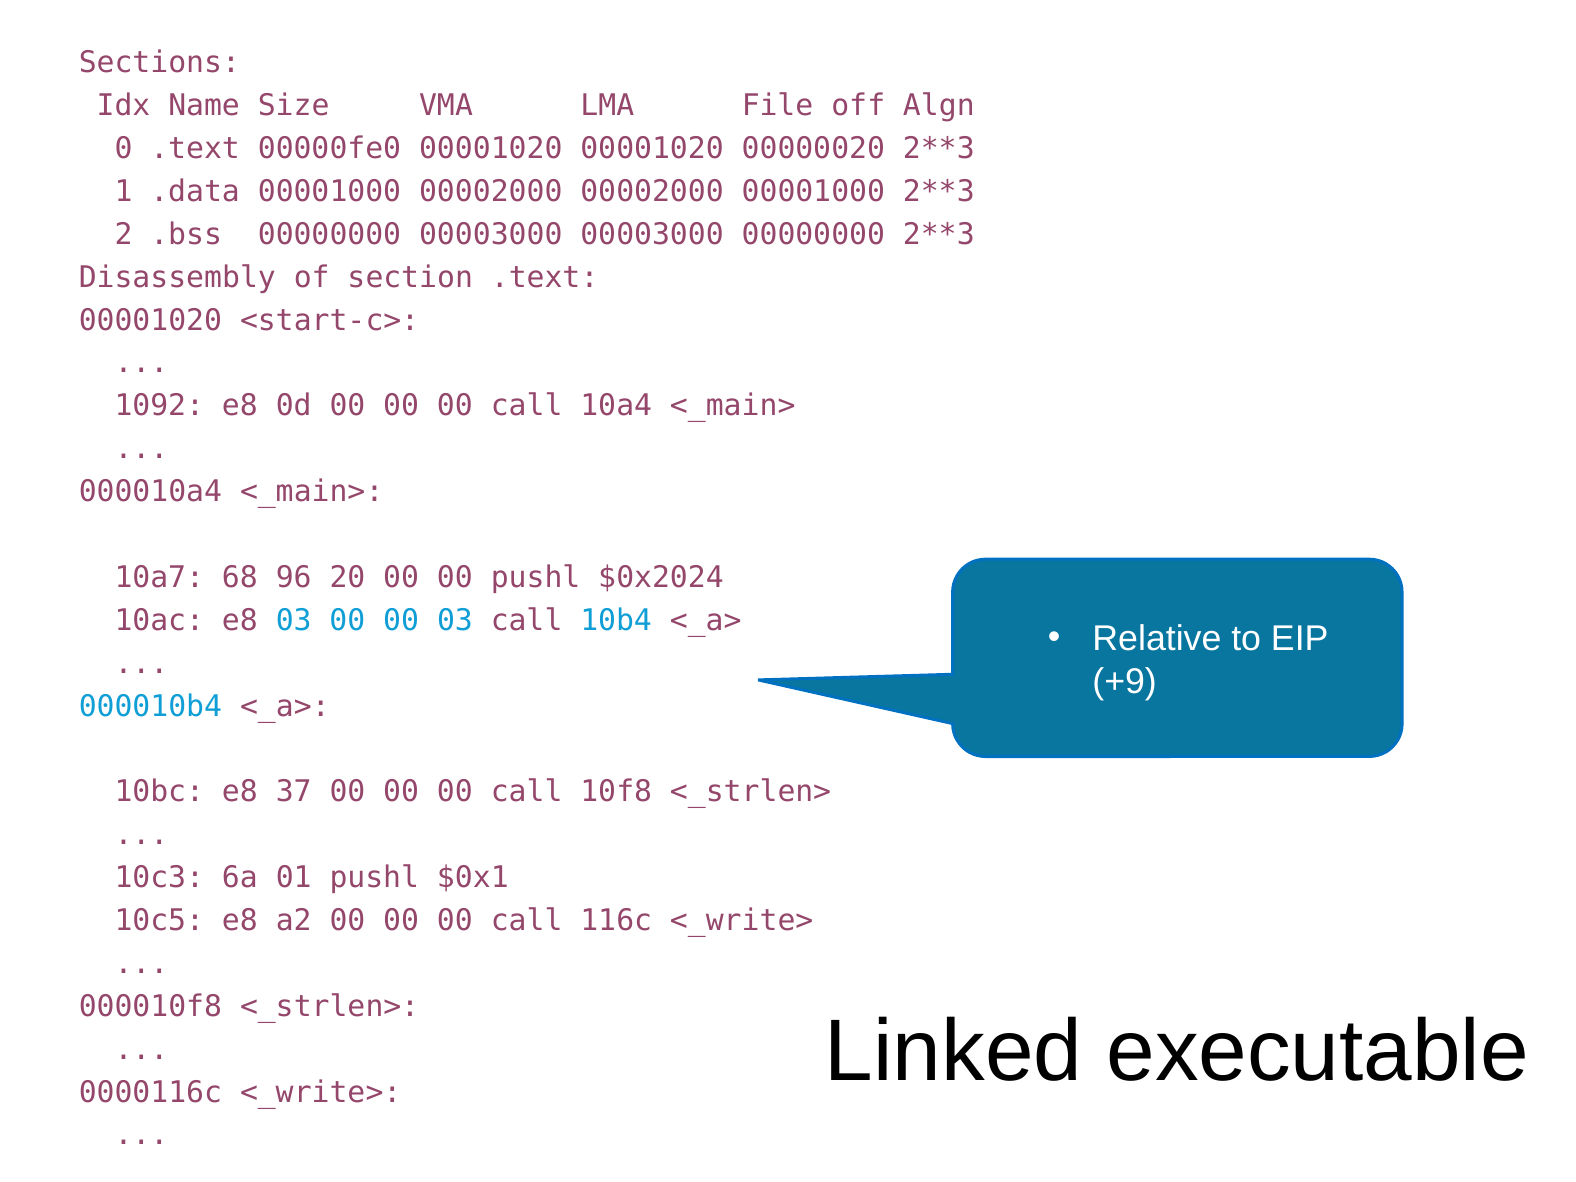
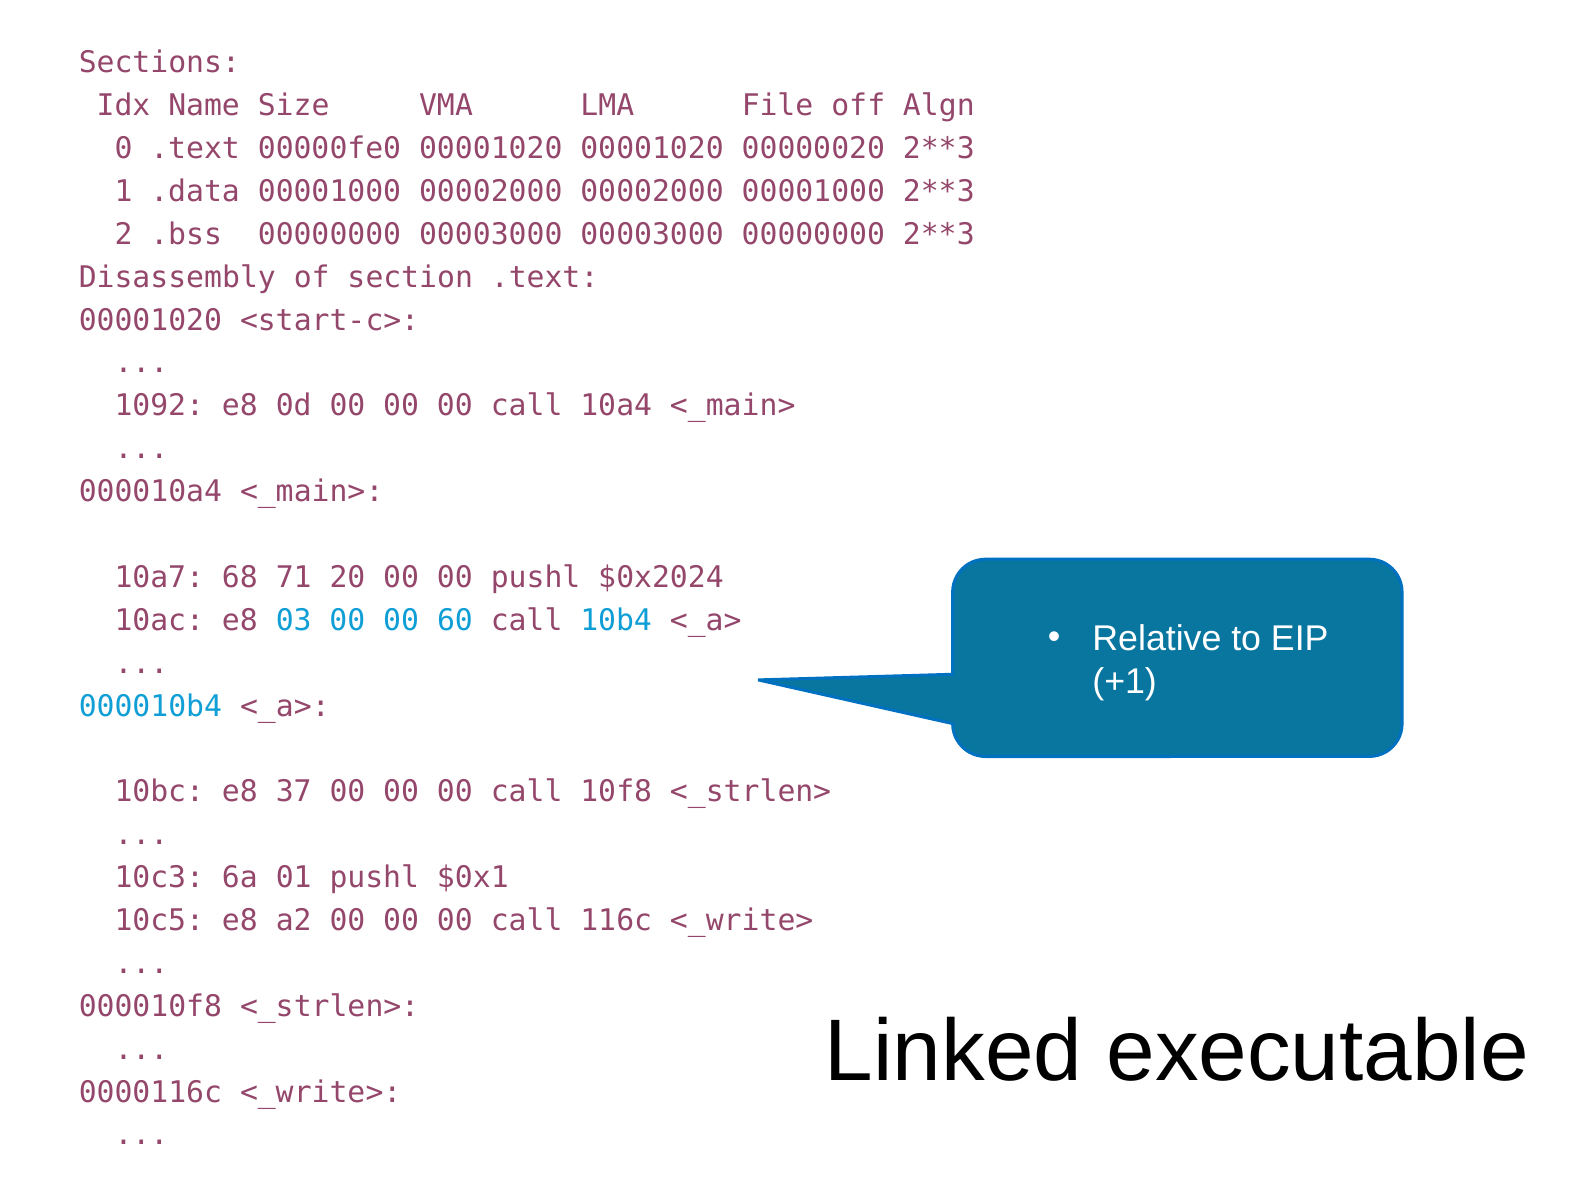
96: 96 -> 71
00 03: 03 -> 60
+9: +9 -> +1
